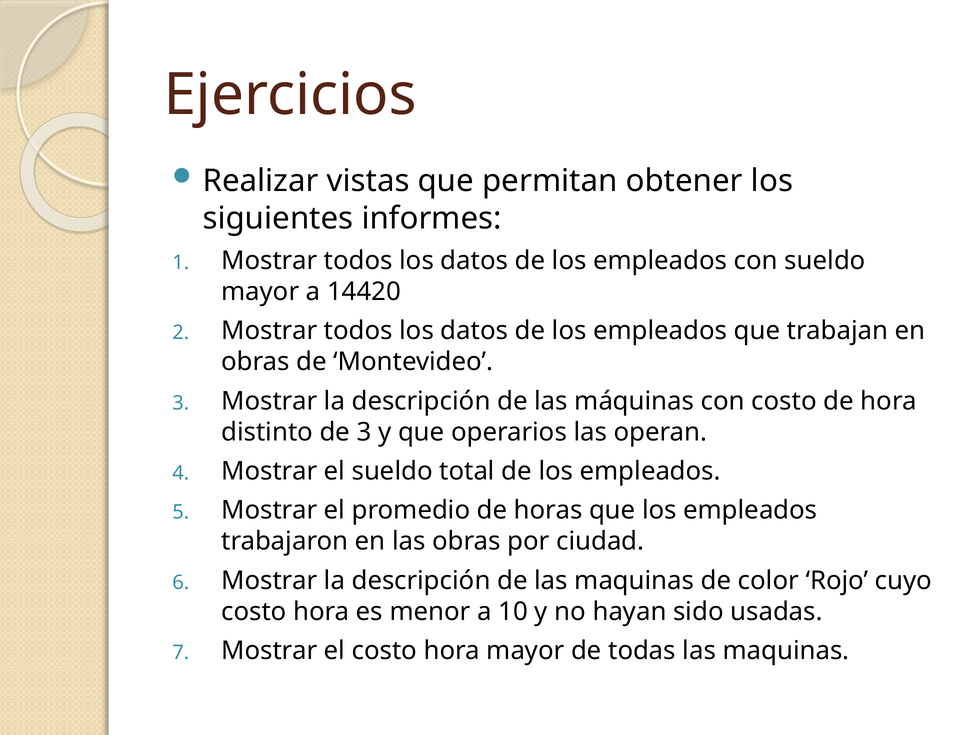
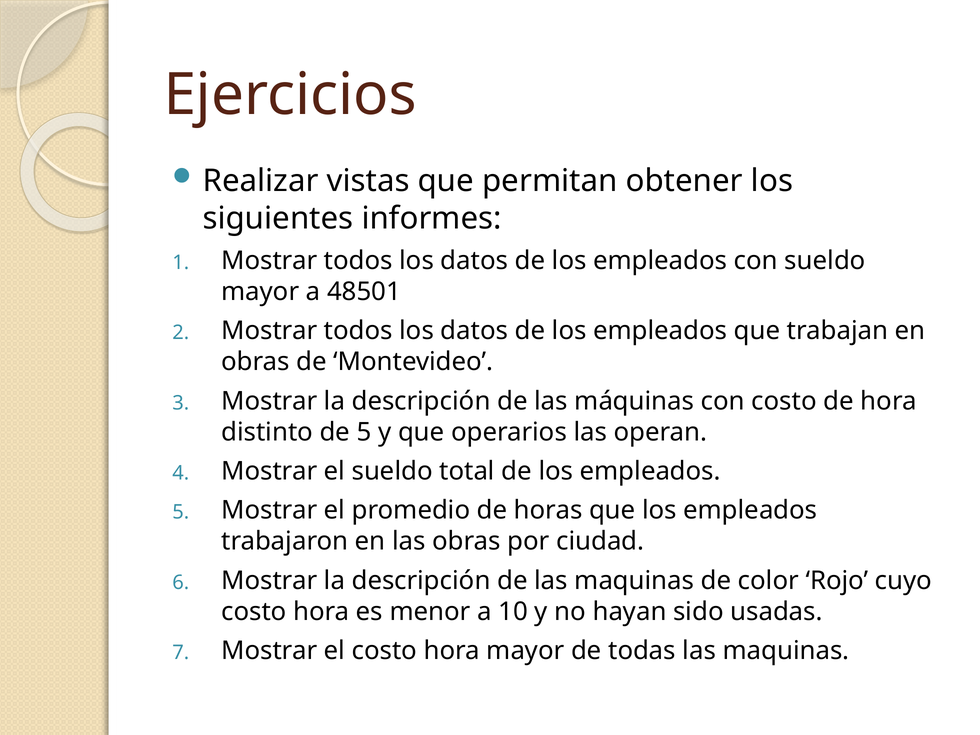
14420: 14420 -> 48501
de 3: 3 -> 5
